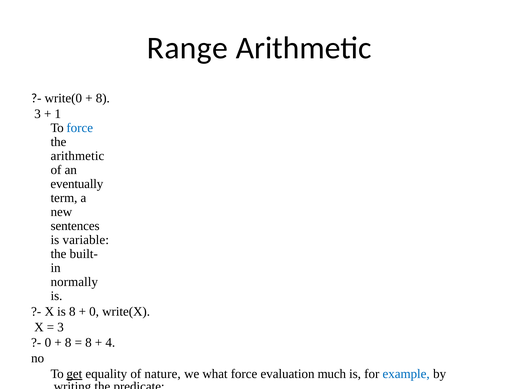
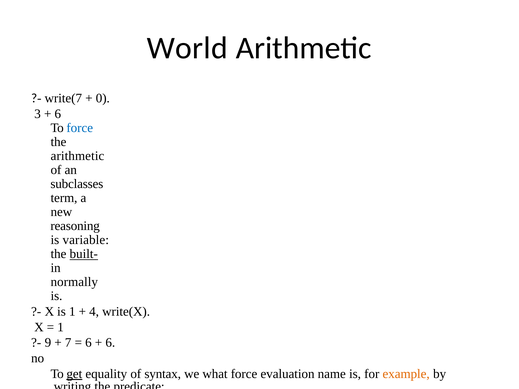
Range: Range -> World
write(0: write(0 -> write(7
8 at (103, 98): 8 -> 0
1 at (58, 114): 1 -> 6
eventually: eventually -> subclasses
sentences: sentences -> reasoning
built- underline: none -> present
is 8: 8 -> 1
0 at (94, 312): 0 -> 4
3 at (61, 327): 3 -> 1
0 at (48, 343): 0 -> 9
8 at (68, 343): 8 -> 7
8 at (88, 343): 8 -> 6
4 at (110, 343): 4 -> 6
nature: nature -> syntax
much: much -> name
example colour: blue -> orange
